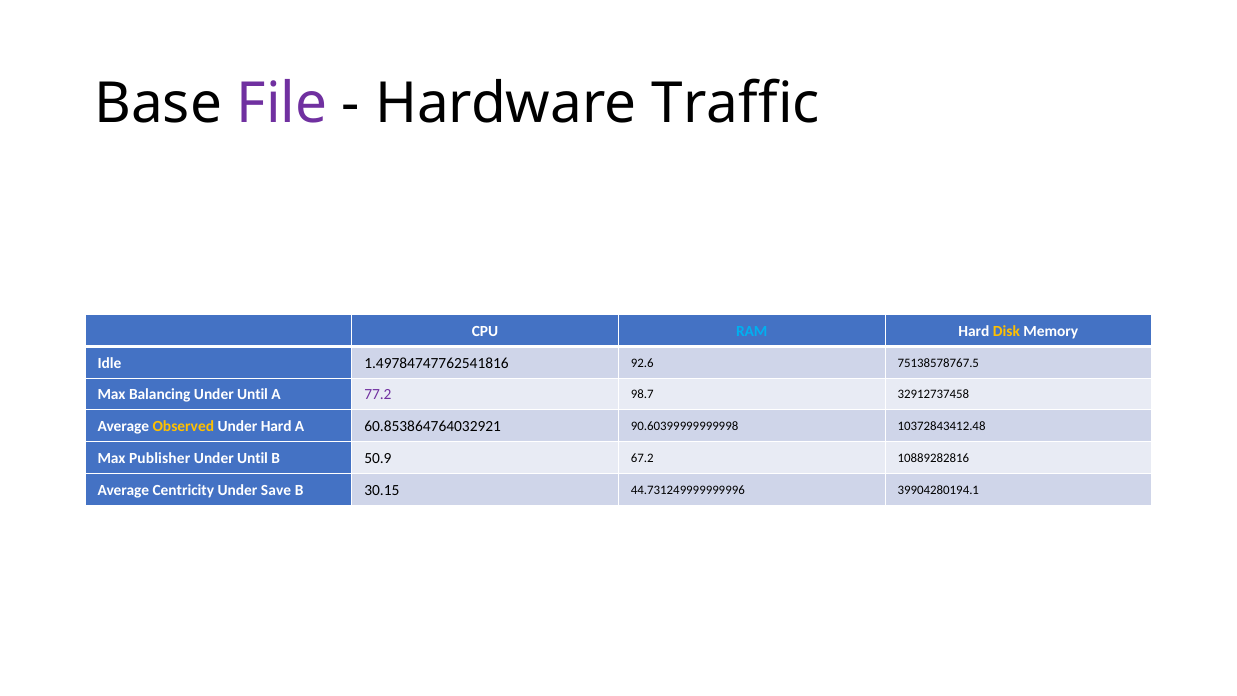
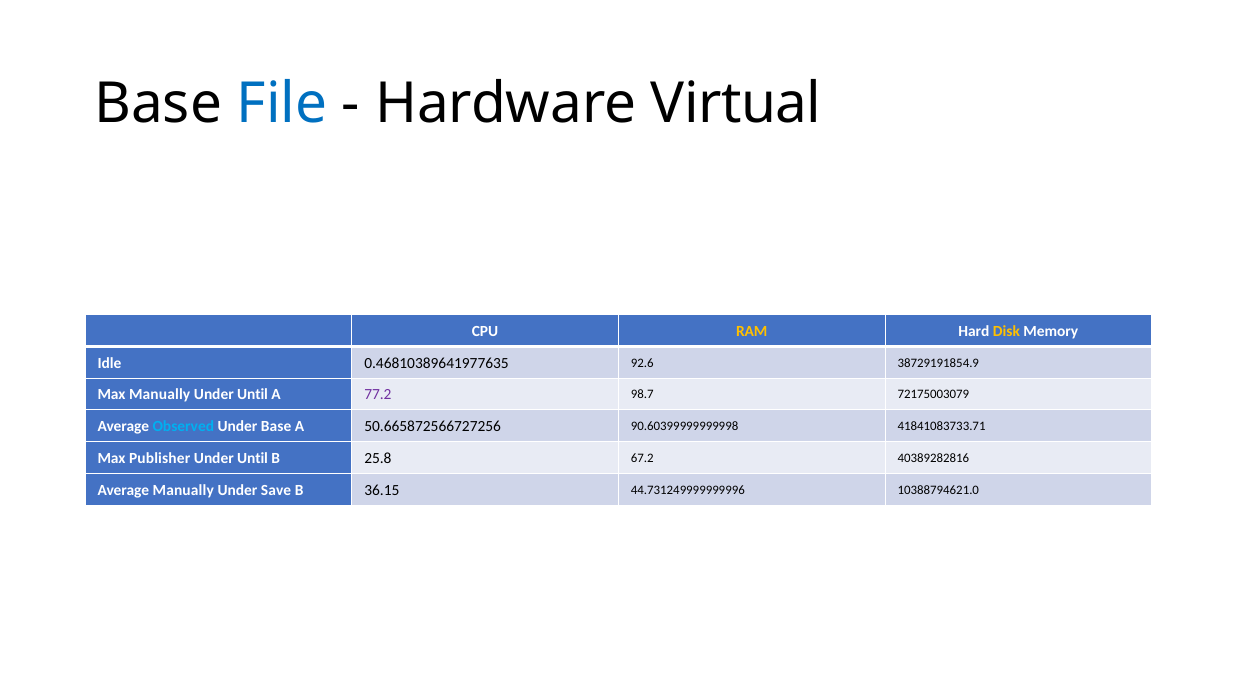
File colour: purple -> blue
Traffic: Traffic -> Virtual
RAM colour: light blue -> yellow
1.49784747762541816: 1.49784747762541816 -> 0.46810389641977635
75138578767.5: 75138578767.5 -> 38729191854.9
Max Balancing: Balancing -> Manually
32912737458: 32912737458 -> 72175003079
Observed colour: yellow -> light blue
Under Hard: Hard -> Base
60.853864764032921: 60.853864764032921 -> 50.665872566727256
10372843412.48: 10372843412.48 -> 41841083733.71
50.9: 50.9 -> 25.8
10889282816: 10889282816 -> 40389282816
Average Centricity: Centricity -> Manually
30.15: 30.15 -> 36.15
39904280194.1: 39904280194.1 -> 10388794621.0
